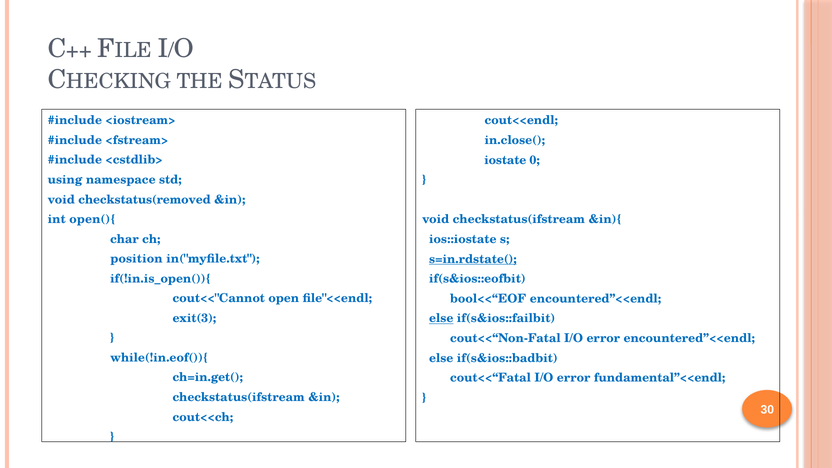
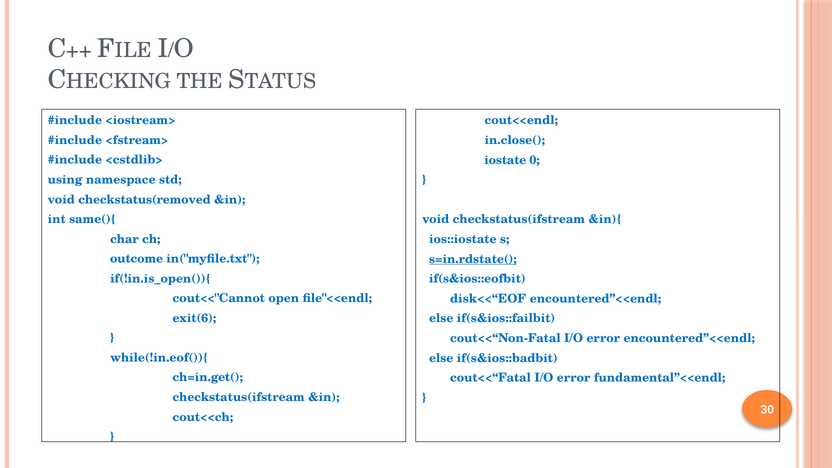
open(){: open(){ -> same(){
position: position -> outcome
bool<<“EOF: bool<<“EOF -> disk<<“EOF
exit(3: exit(3 -> exit(6
else at (441, 318) underline: present -> none
